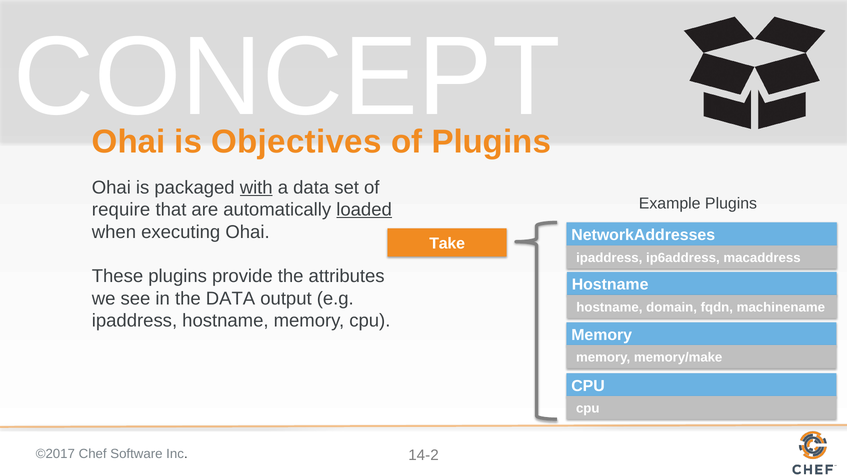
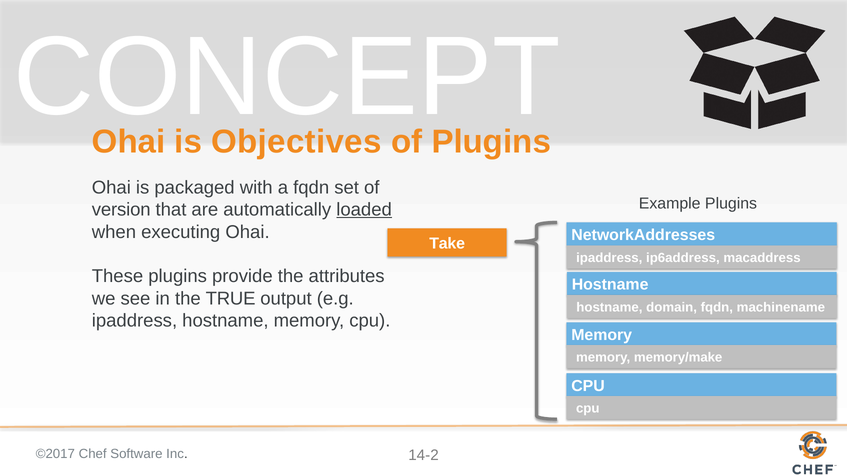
with underline: present -> none
a data: data -> fqdn
require: require -> version
the DATA: DATA -> TRUE
